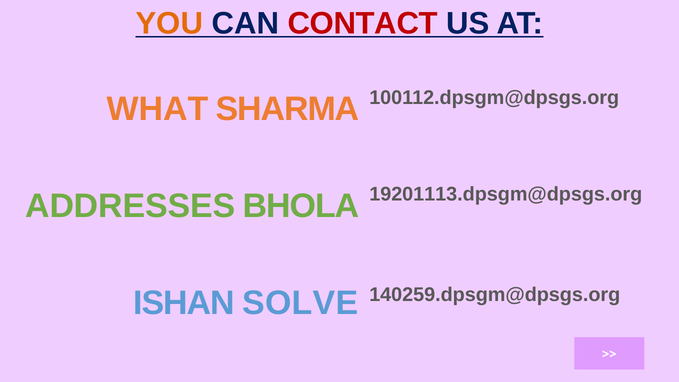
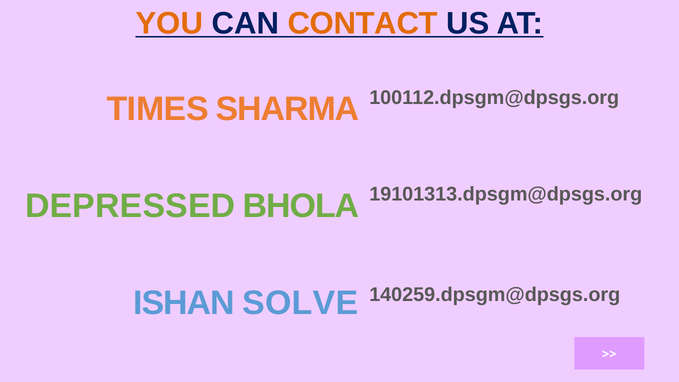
CONTACT colour: red -> orange
WHAT: WHAT -> TIMES
19201113.dpsgm@dpsgs.org: 19201113.dpsgm@dpsgs.org -> 19101313.dpsgm@dpsgs.org
ADDRESSES: ADDRESSES -> DEPRESSED
